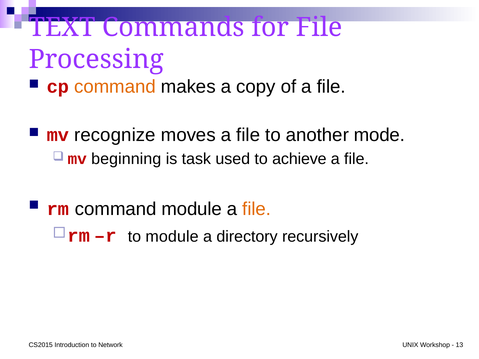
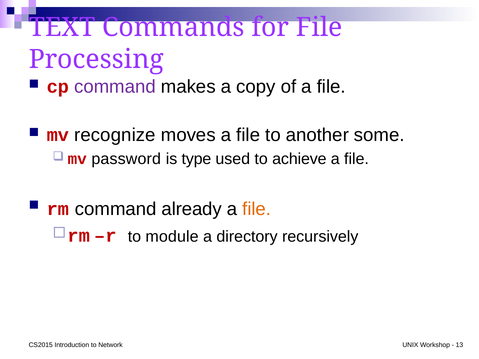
command at (115, 87) colour: orange -> purple
mode: mode -> some
beginning: beginning -> password
task: task -> type
command module: module -> already
